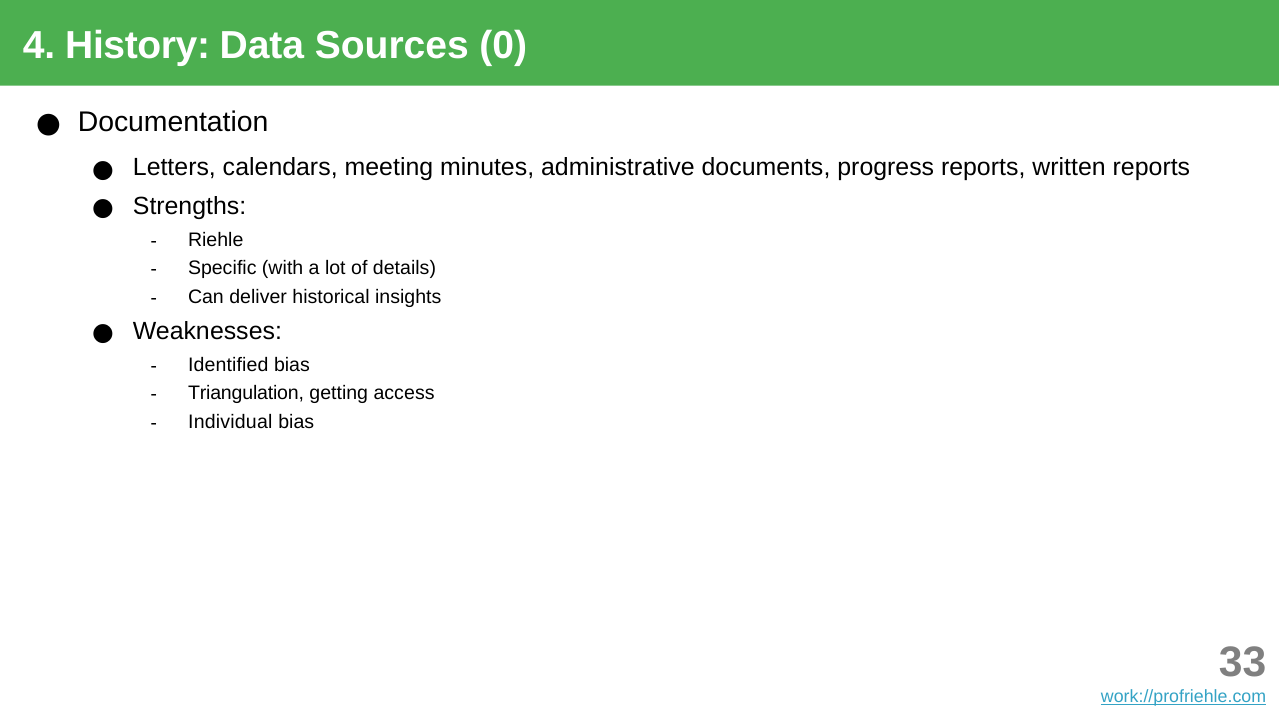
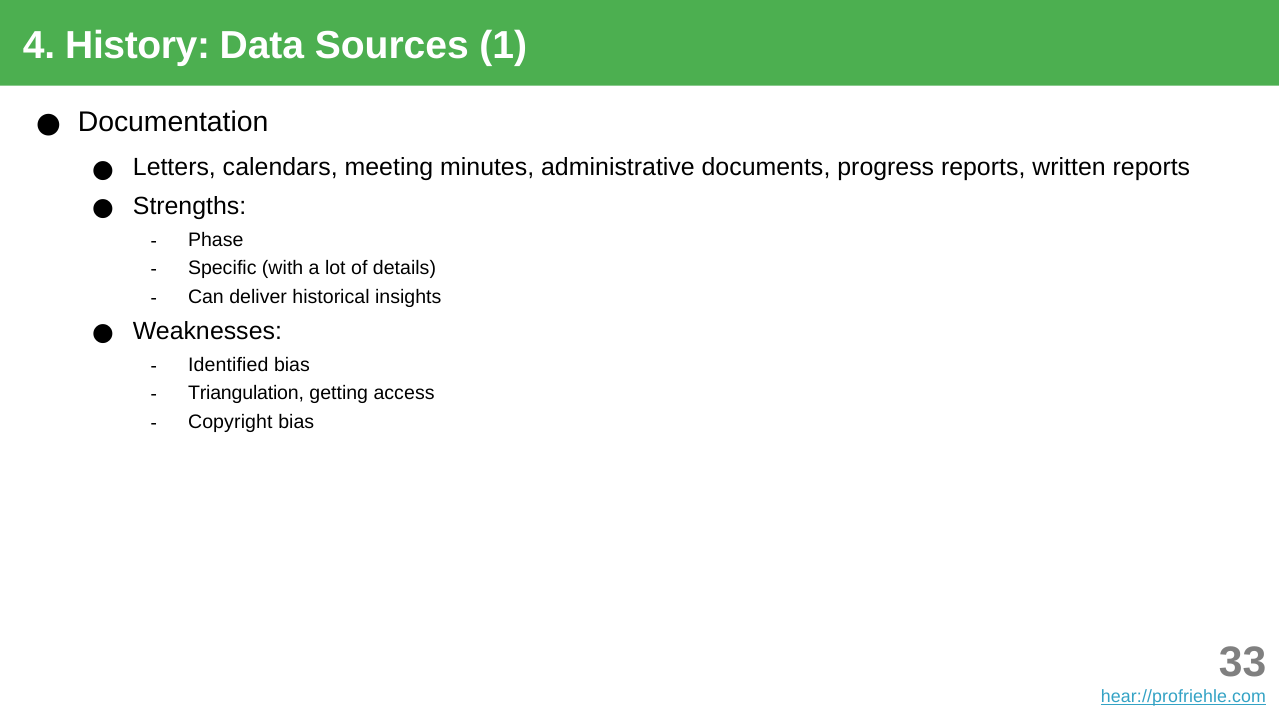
0: 0 -> 1
Riehle: Riehle -> Phase
Individual: Individual -> Copyright
work://profriehle.com: work://profriehle.com -> hear://profriehle.com
